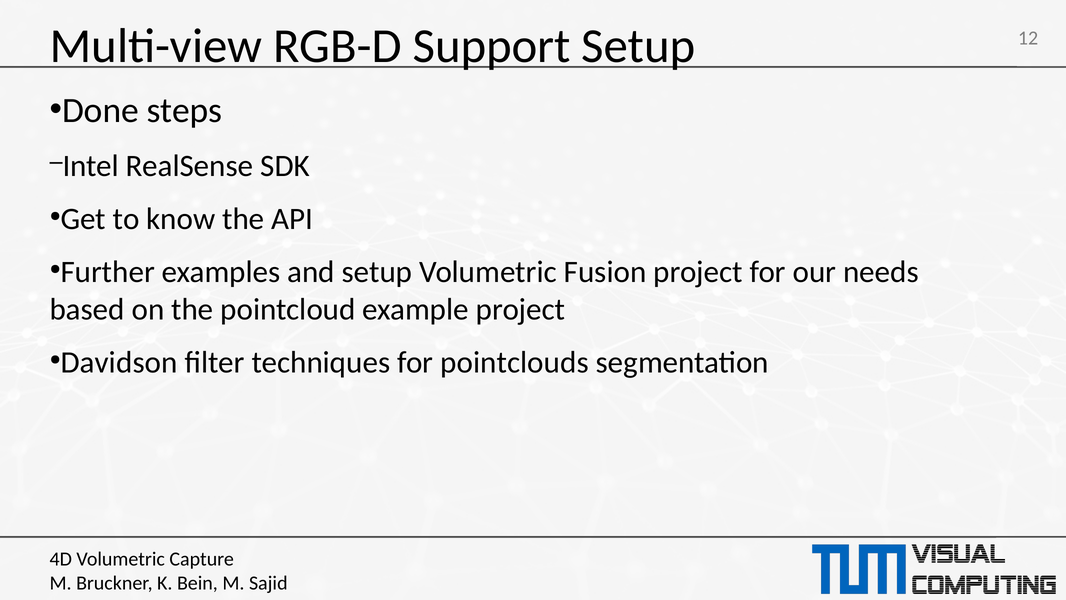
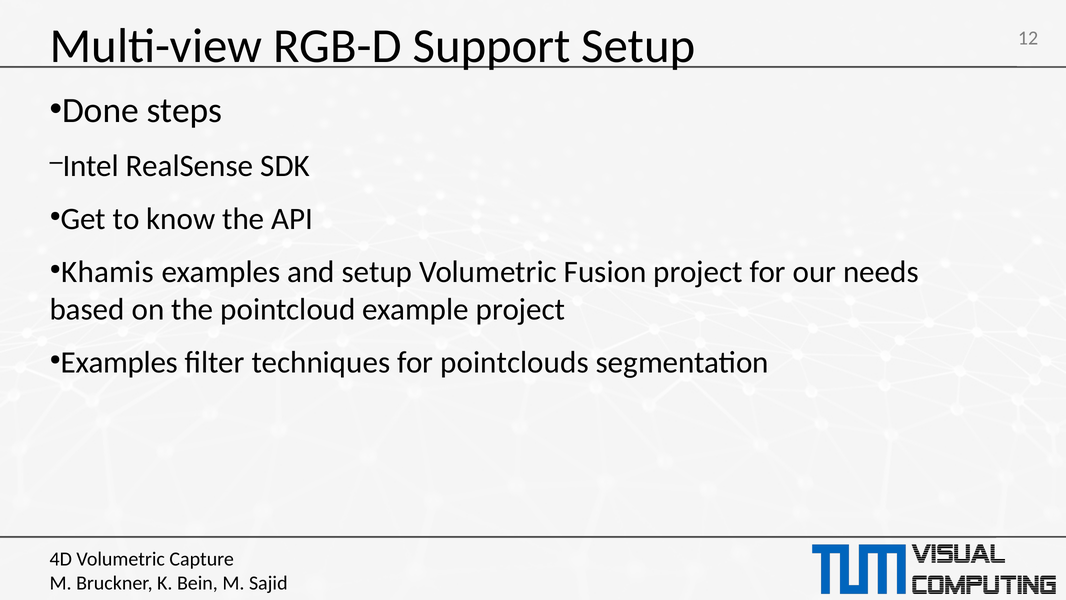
Further: Further -> Khamis
Davidson at (119, 362): Davidson -> Examples
